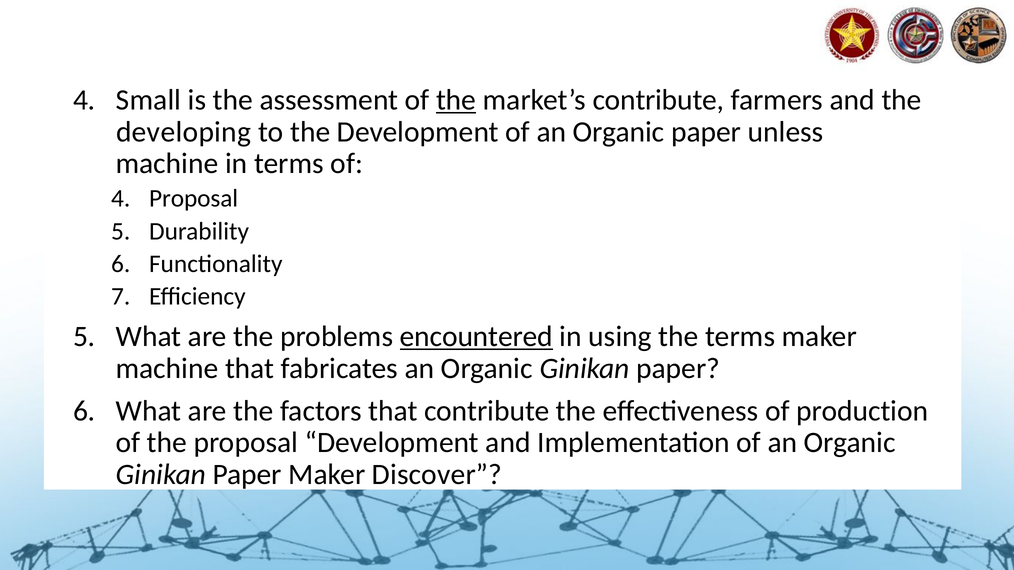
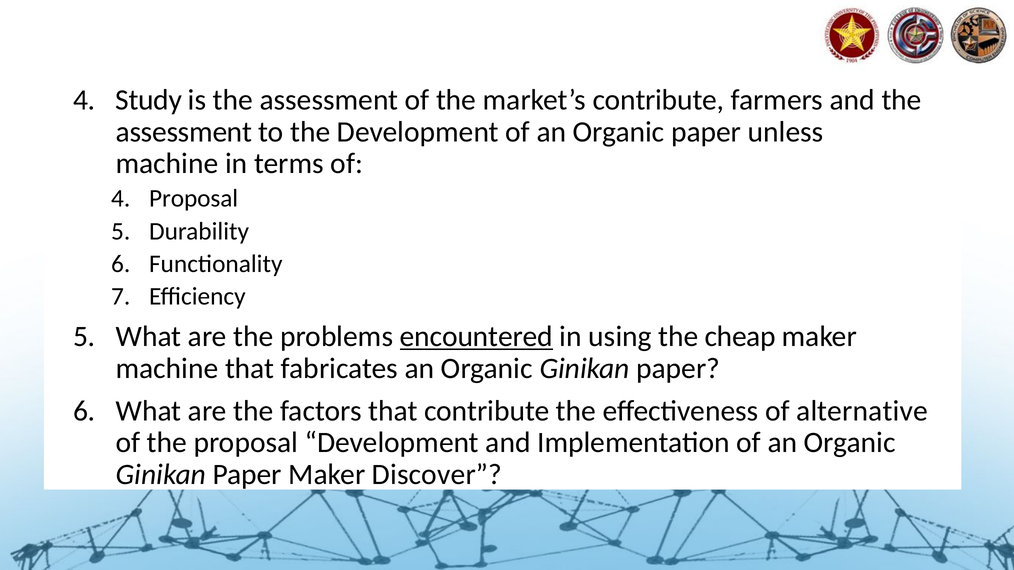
Small: Small -> Study
the at (456, 100) underline: present -> none
developing at (184, 132): developing -> assessment
the terms: terms -> cheap
production: production -> alternative
